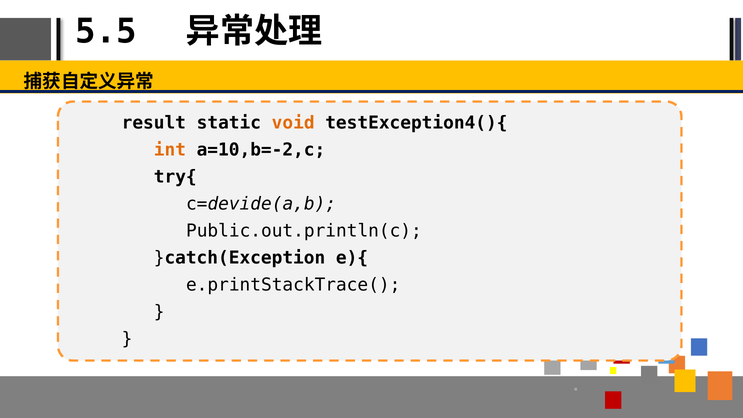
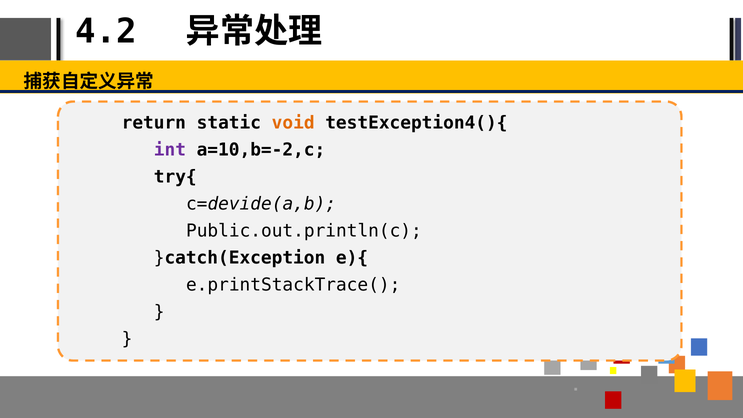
5.5: 5.5 -> 4.2
result: result -> return
int colour: orange -> purple
